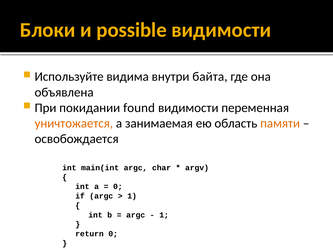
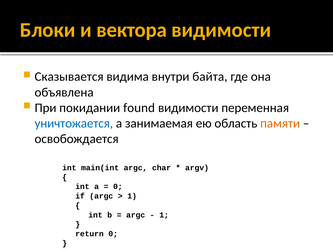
possible: possible -> вектора
Используйте: Используйте -> Сказывается
уничтожается colour: orange -> blue
